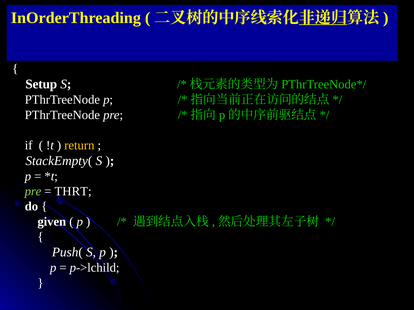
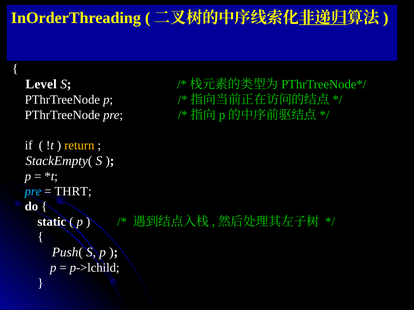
Setup: Setup -> Level
pre at (33, 192) colour: light green -> light blue
given: given -> static
